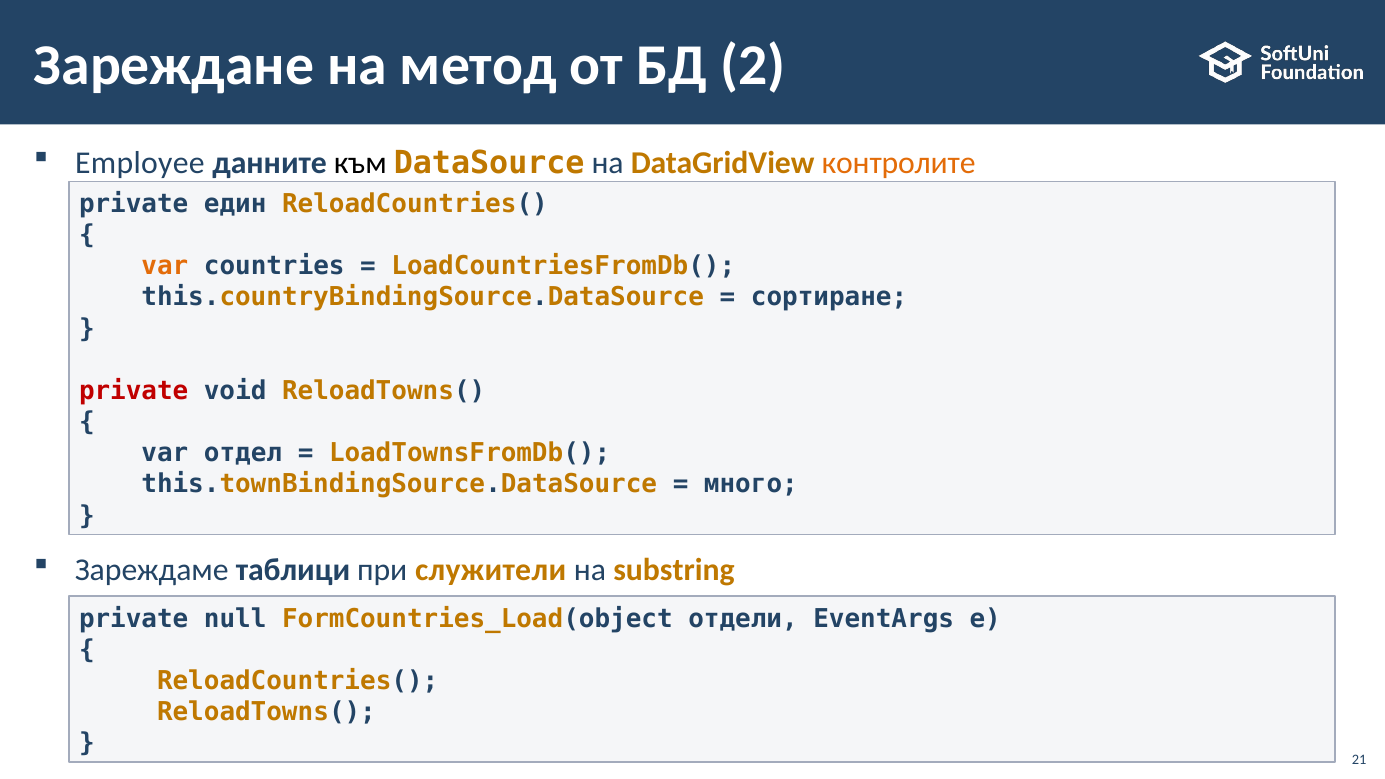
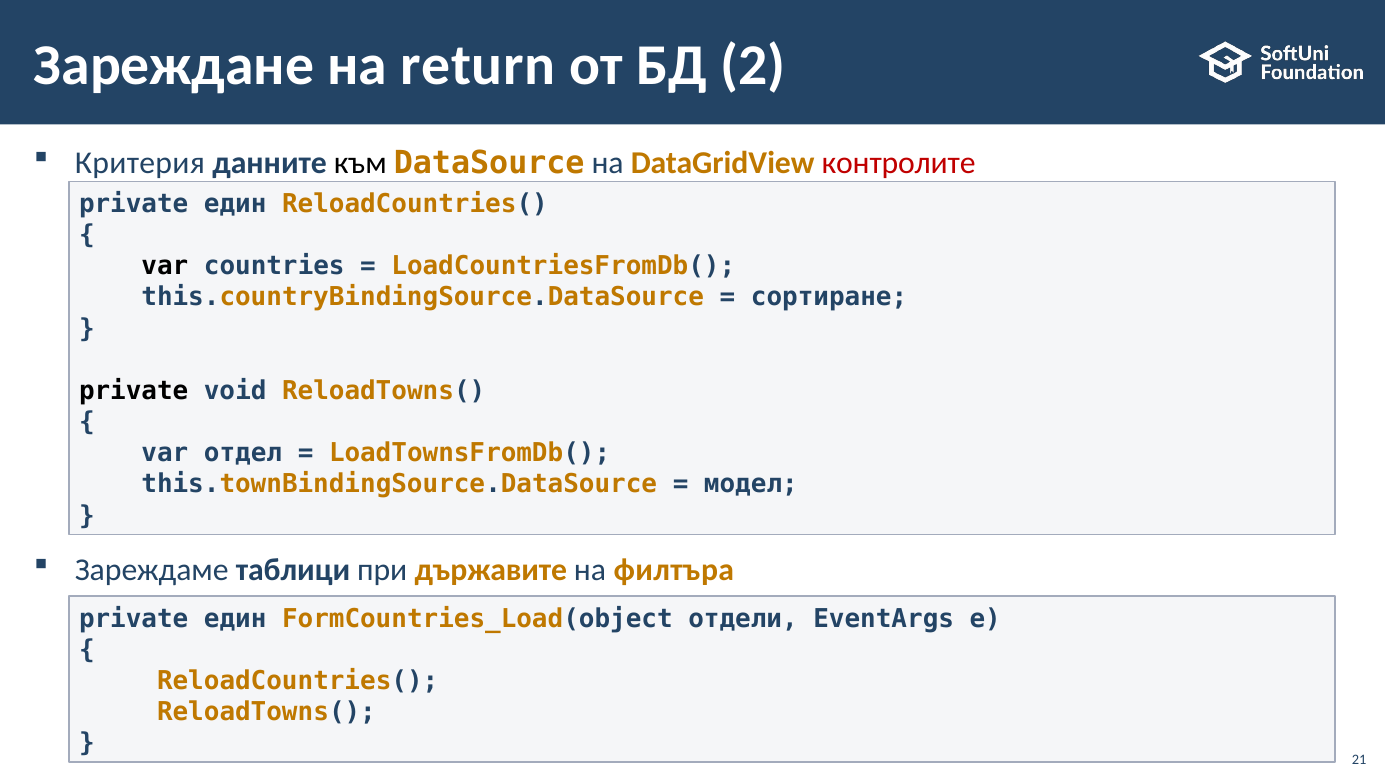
метод: метод -> return
Employee: Employee -> Критерия
контролите colour: orange -> red
var at (165, 266) colour: orange -> black
private at (134, 391) colour: red -> black
много: много -> модел
служители: служители -> държавите
substring: substring -> филтъра
null at (235, 619): null -> един
